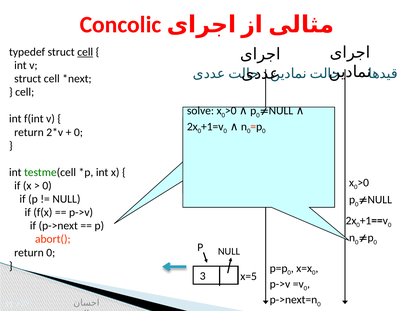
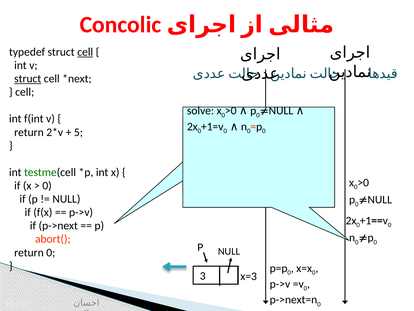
struct at (28, 79) underline: none -> present
0 at (78, 132): 0 -> 5
x=5: x=5 -> x=3
